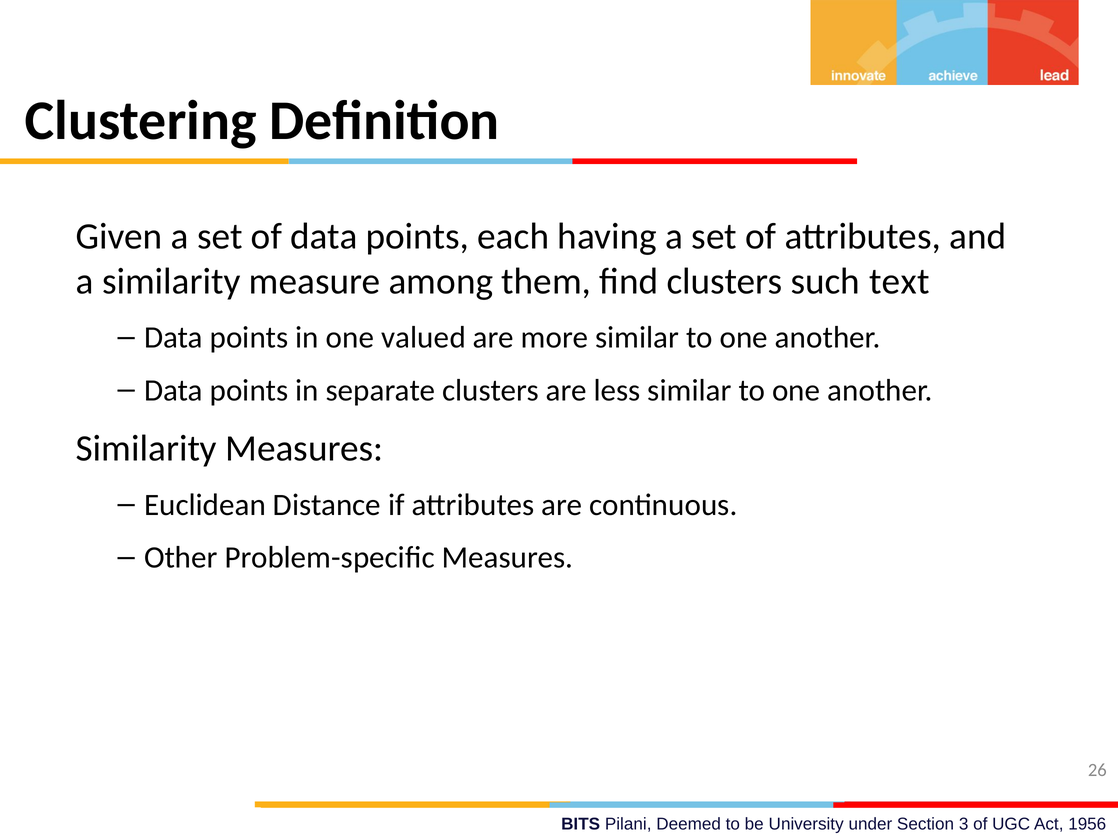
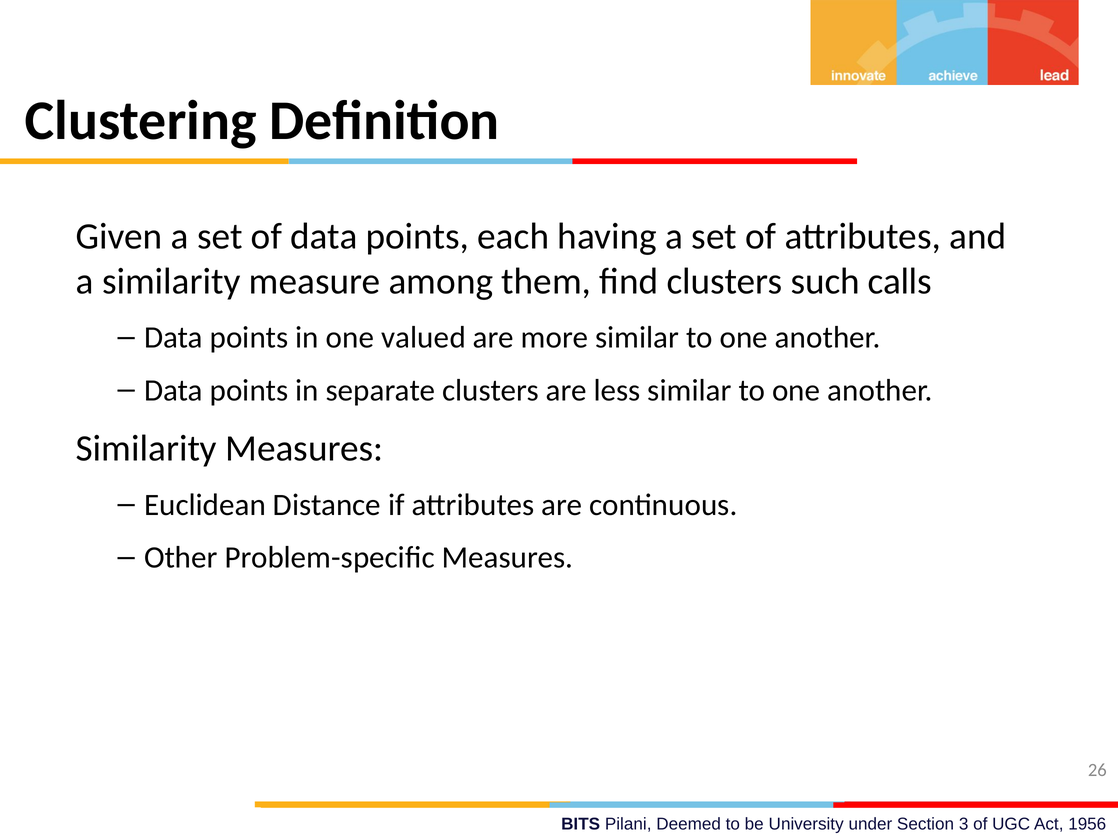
text: text -> calls
